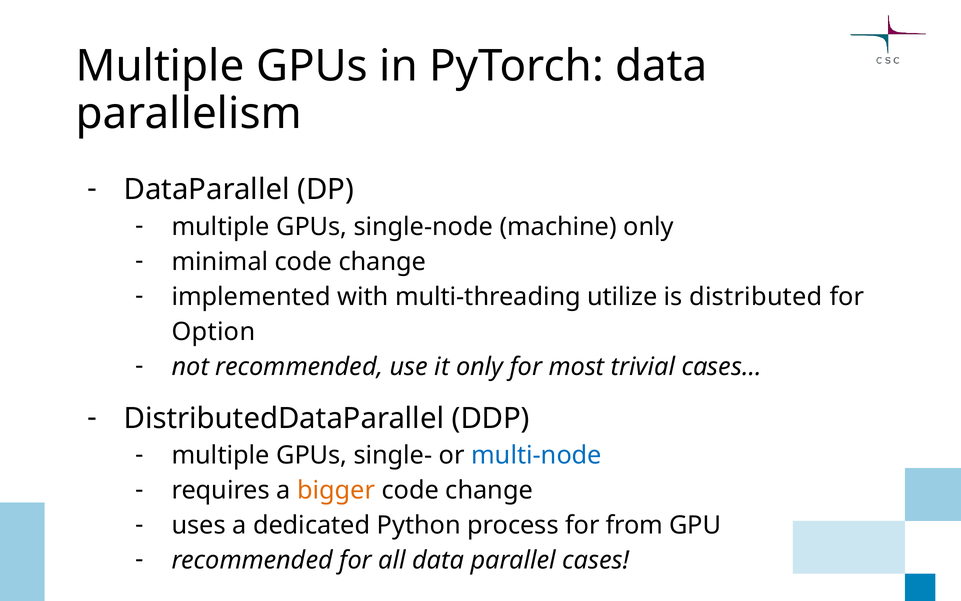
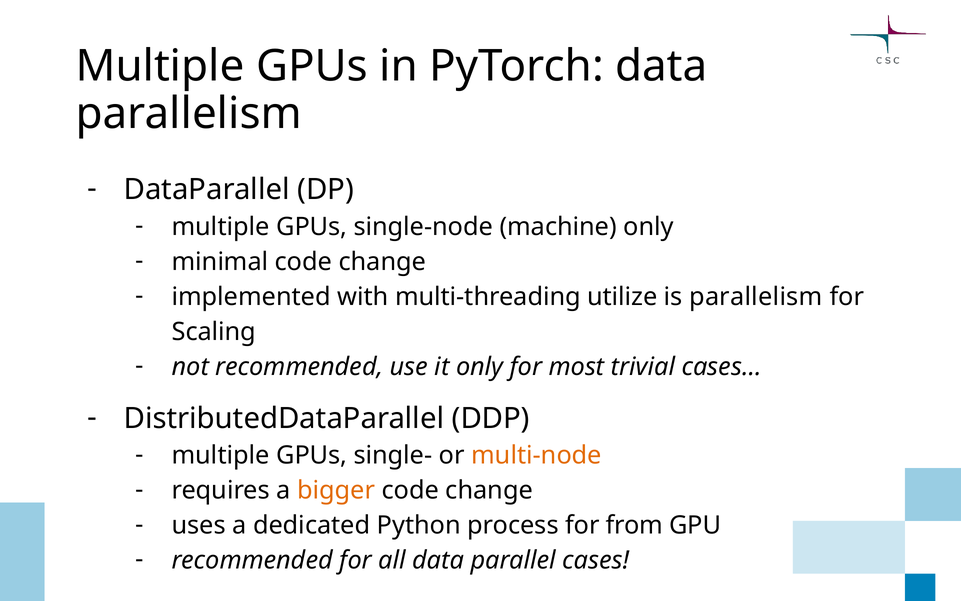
is distributed: distributed -> parallelism
Option: Option -> Scaling
multi-node colour: blue -> orange
